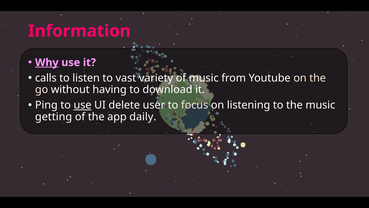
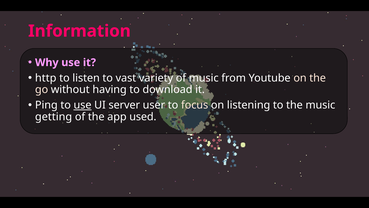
Why underline: present -> none
calls: calls -> http
delete: delete -> server
daily: daily -> used
